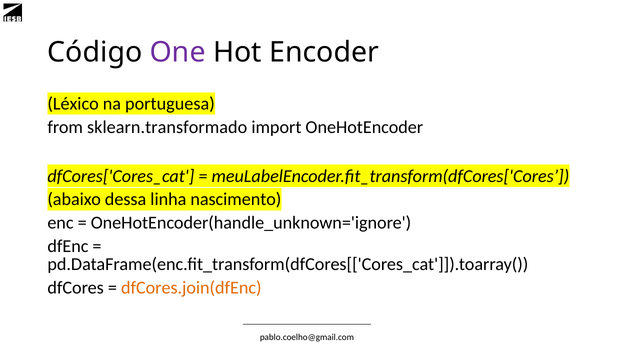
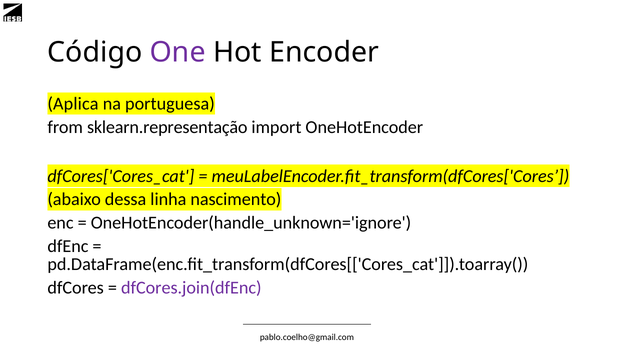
Léxico: Léxico -> Aplica
sklearn.transformado: sklearn.transformado -> sklearn.representação
dfCores.join(dfEnc colour: orange -> purple
